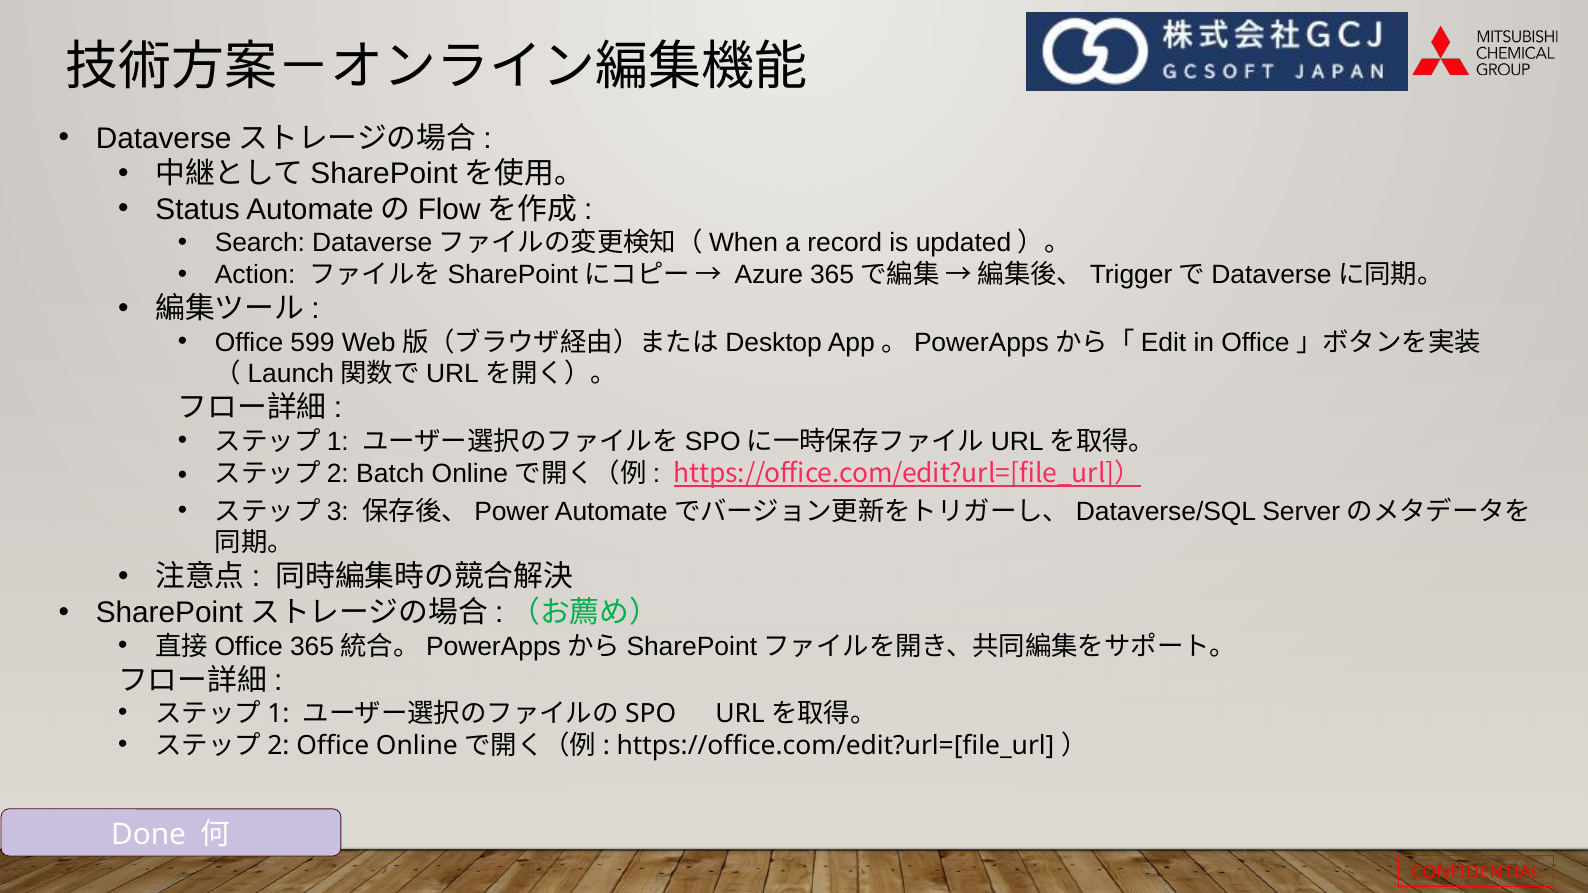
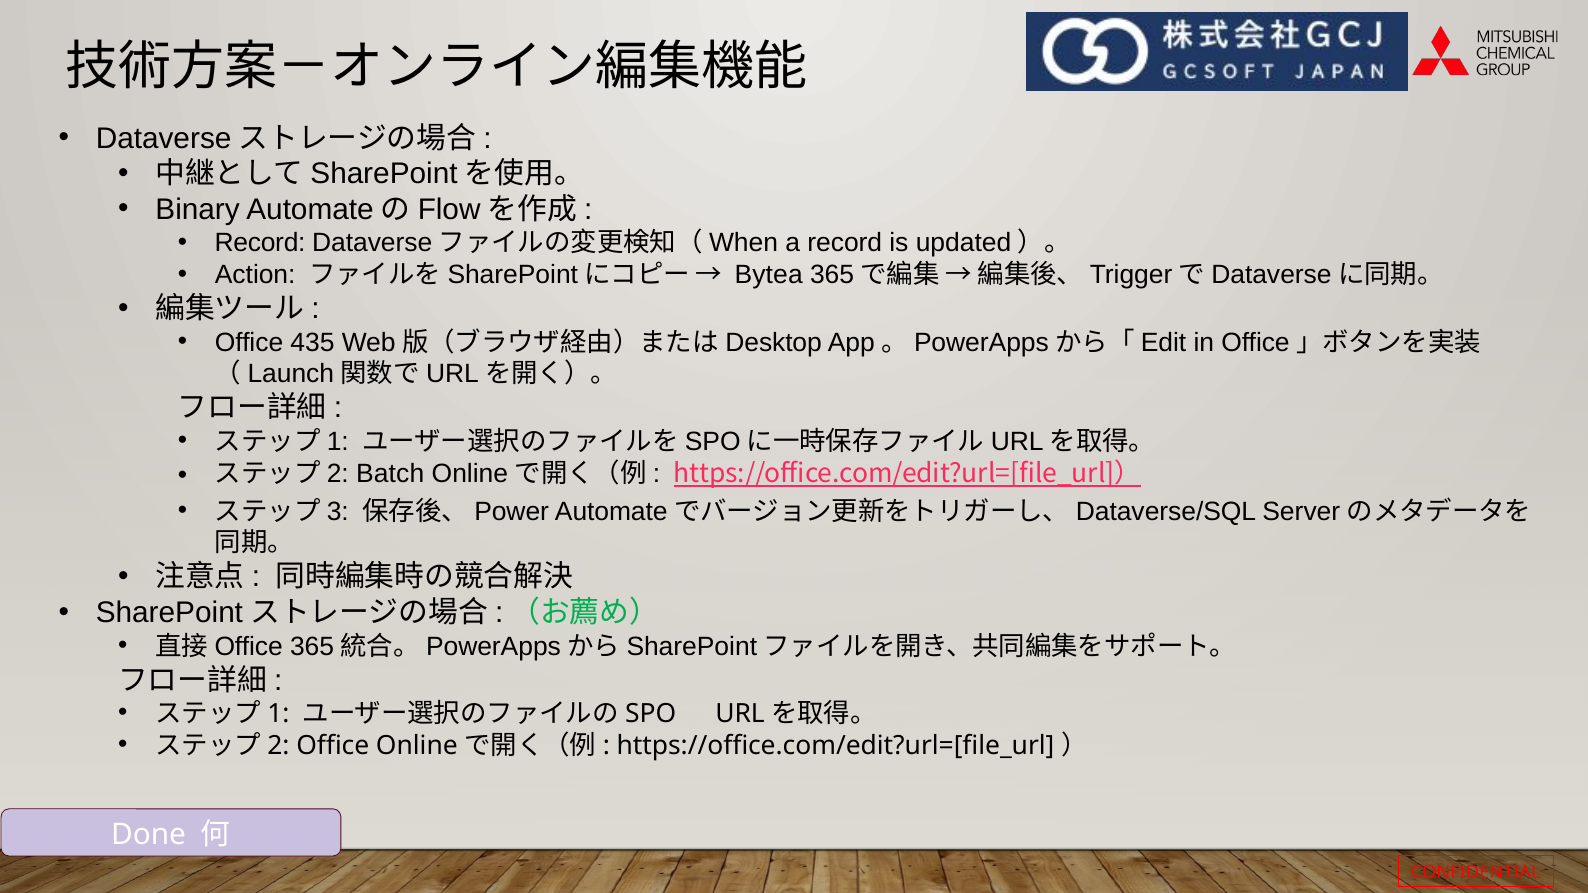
Status: Status -> Binary
Search at (260, 243): Search -> Record
Azure: Azure -> Bytea
599: 599 -> 435
